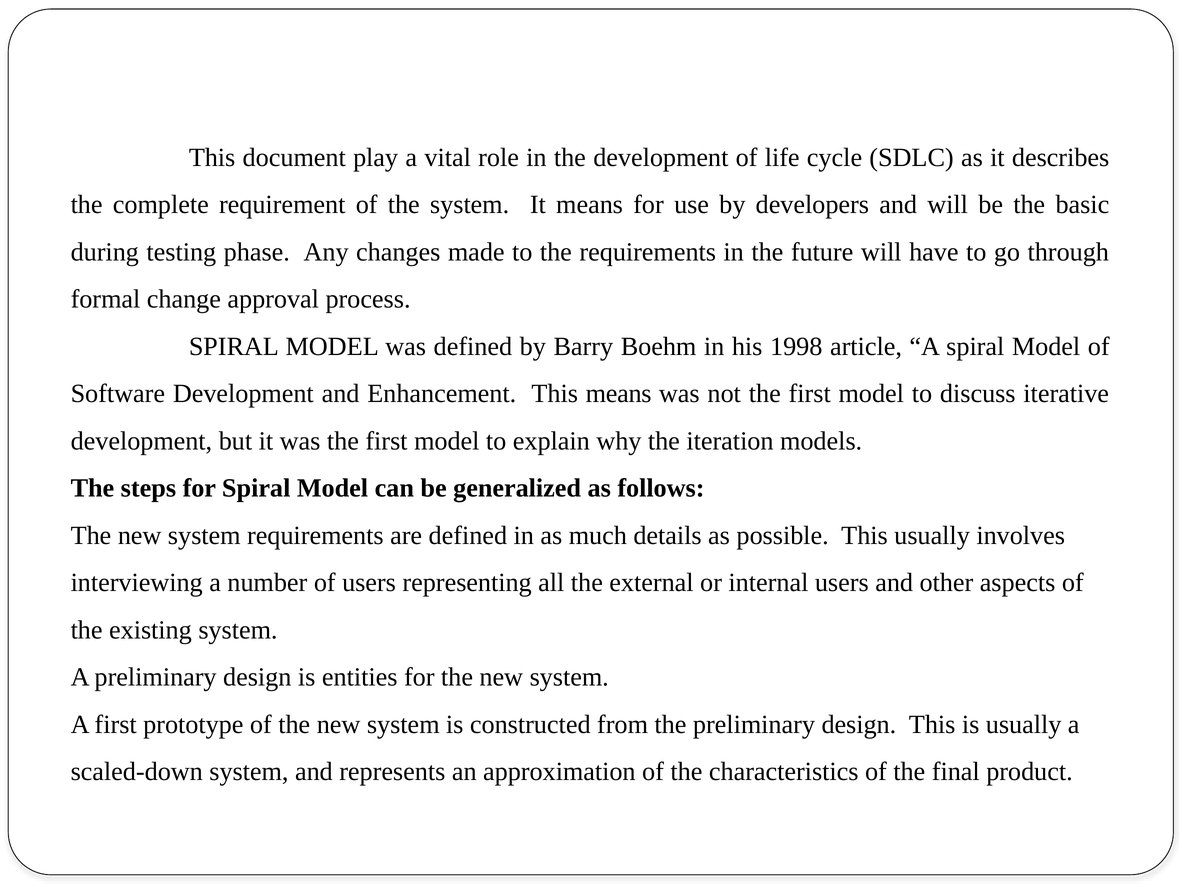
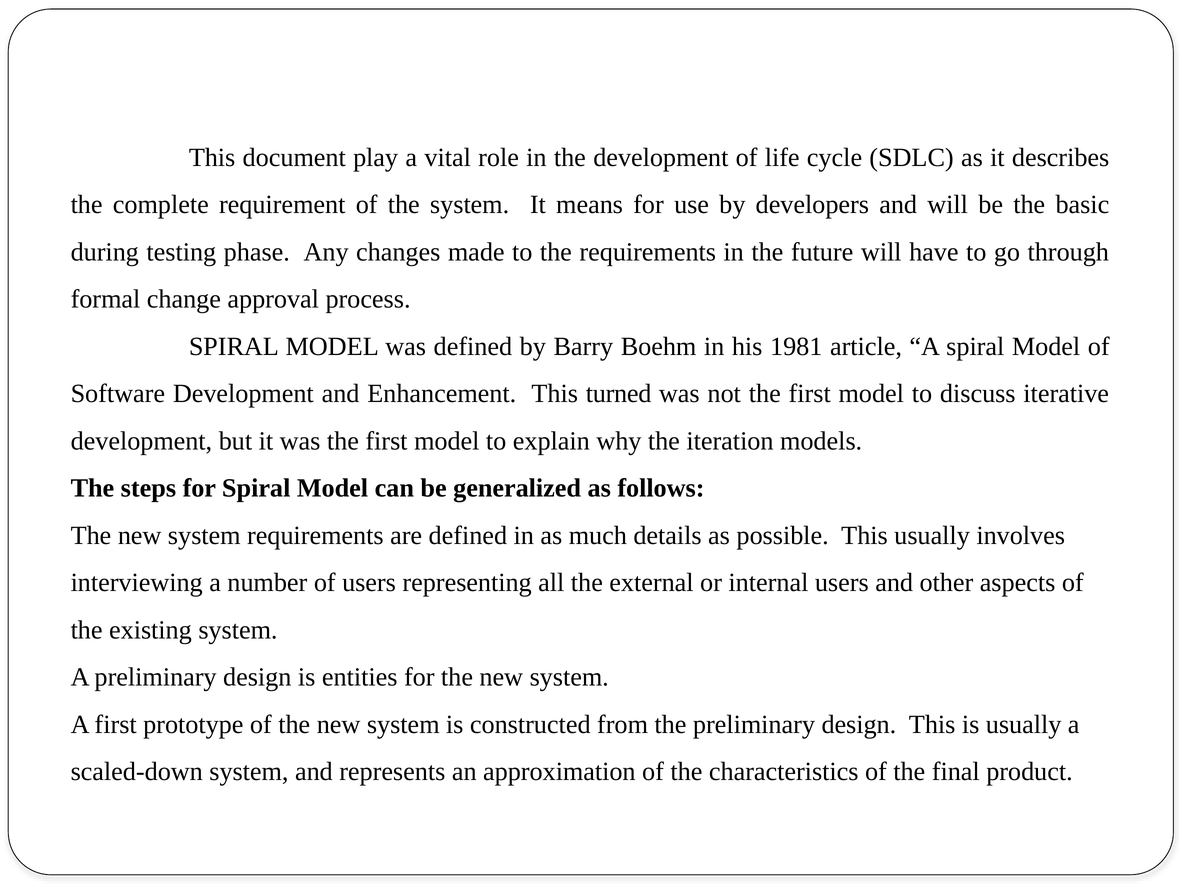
1998: 1998 -> 1981
This means: means -> turned
